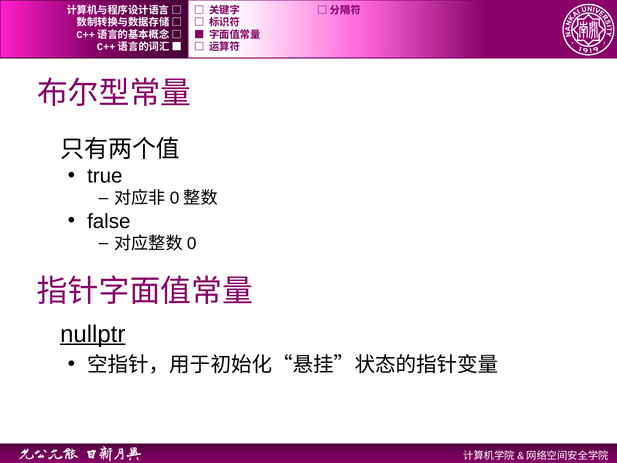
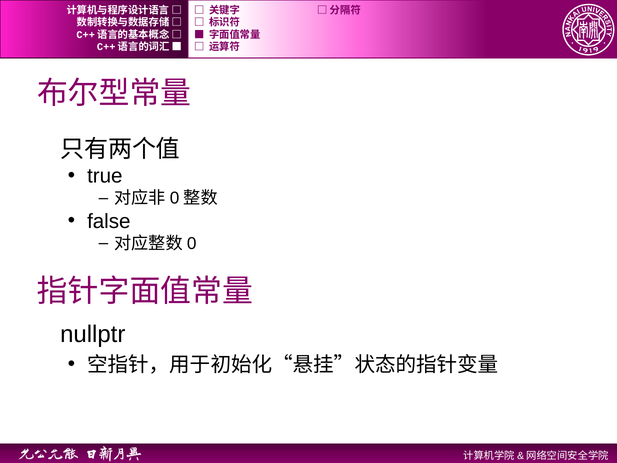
nullptr underline: present -> none
